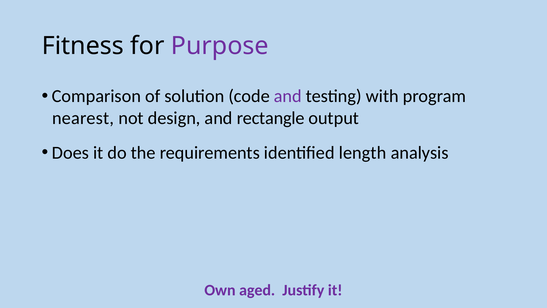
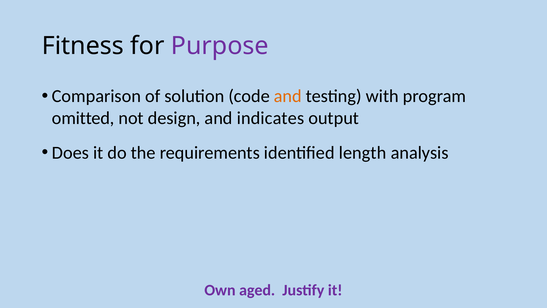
and at (288, 96) colour: purple -> orange
nearest: nearest -> omitted
rectangle: rectangle -> indicates
